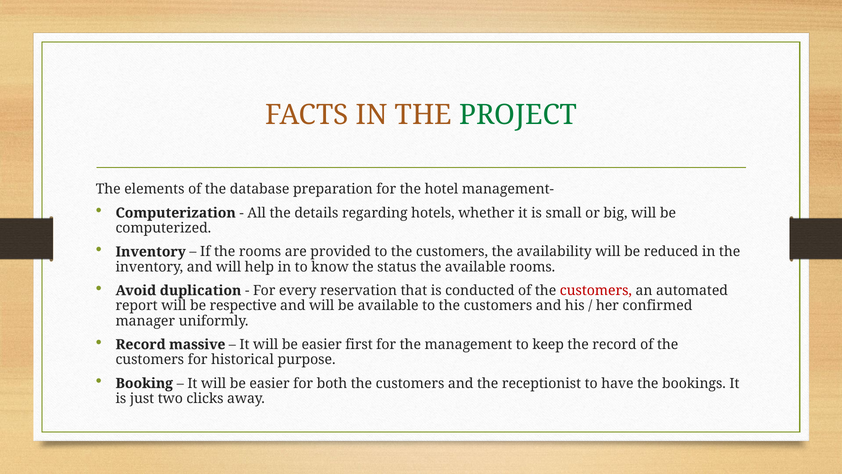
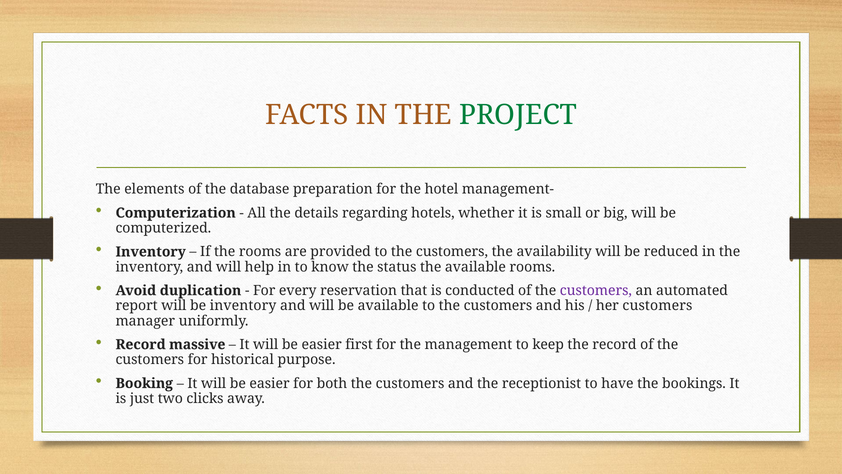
customers at (596, 290) colour: red -> purple
be respective: respective -> inventory
her confirmed: confirmed -> customers
